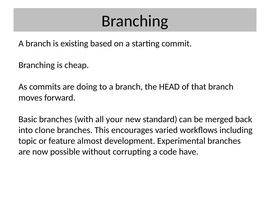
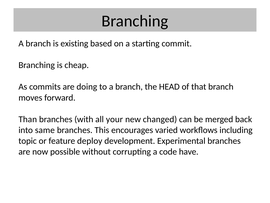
Basic: Basic -> Than
standard: standard -> changed
clone: clone -> same
almost: almost -> deploy
